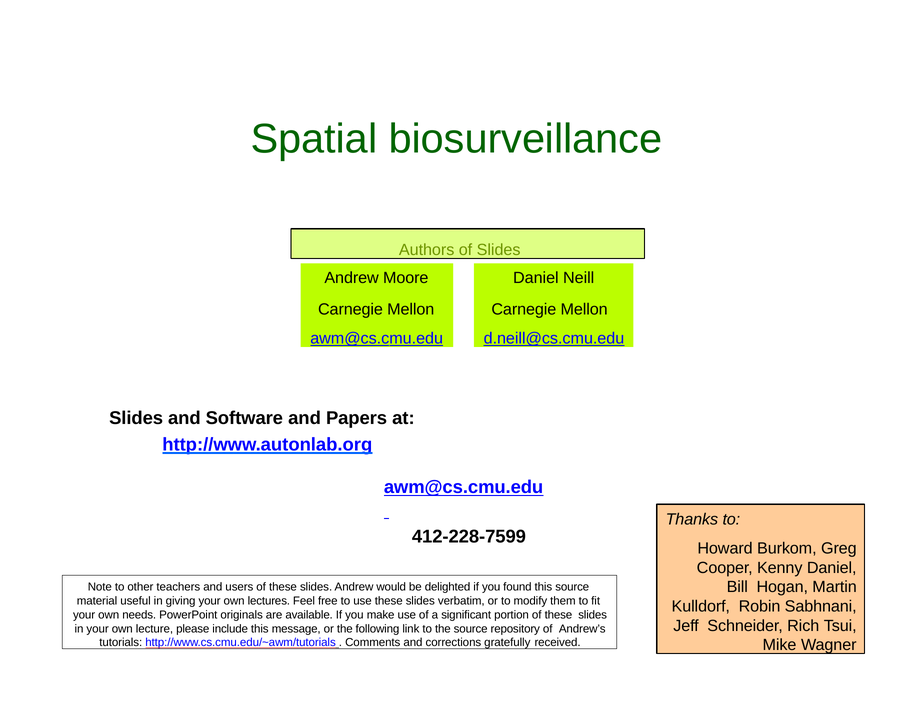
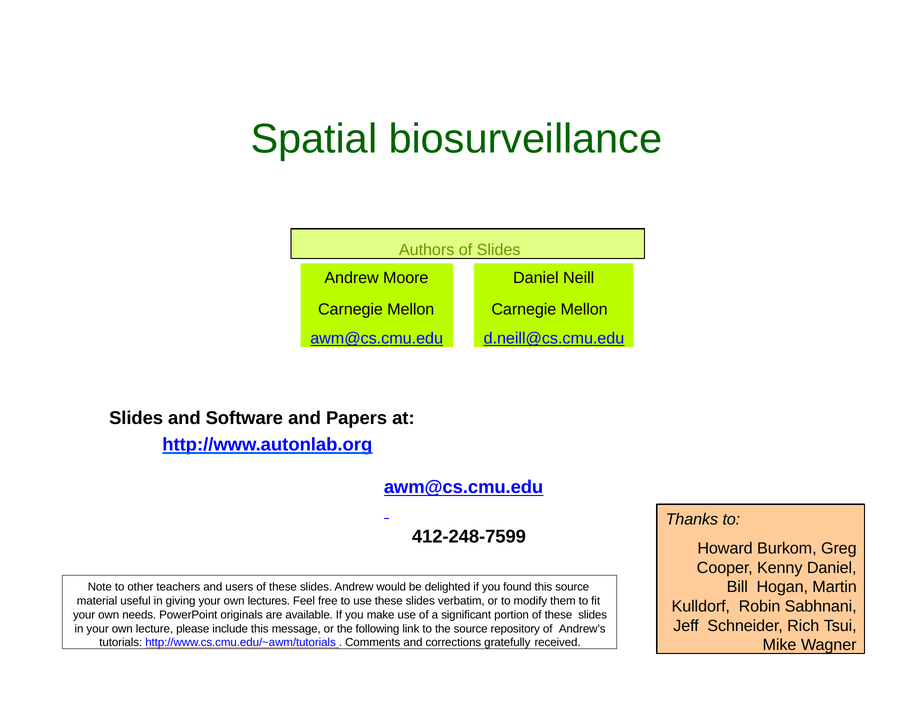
412-228-7599: 412-228-7599 -> 412-248-7599
